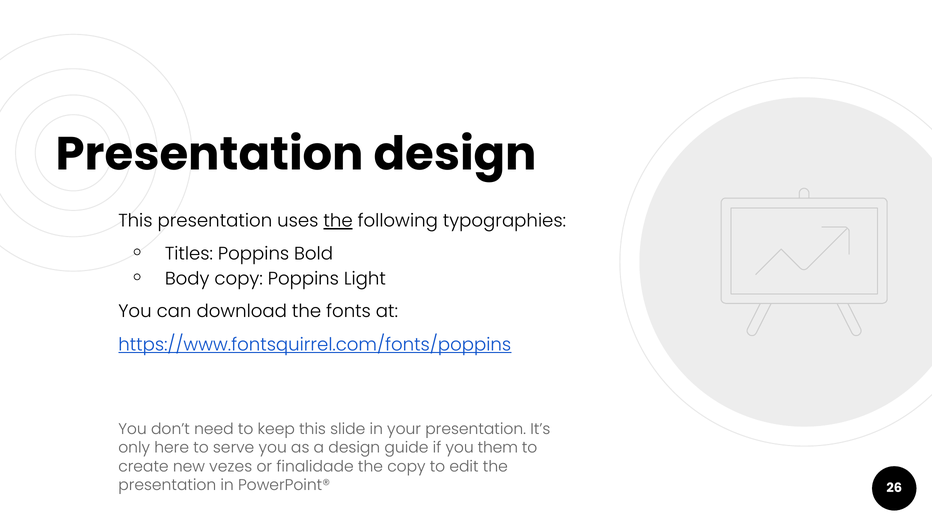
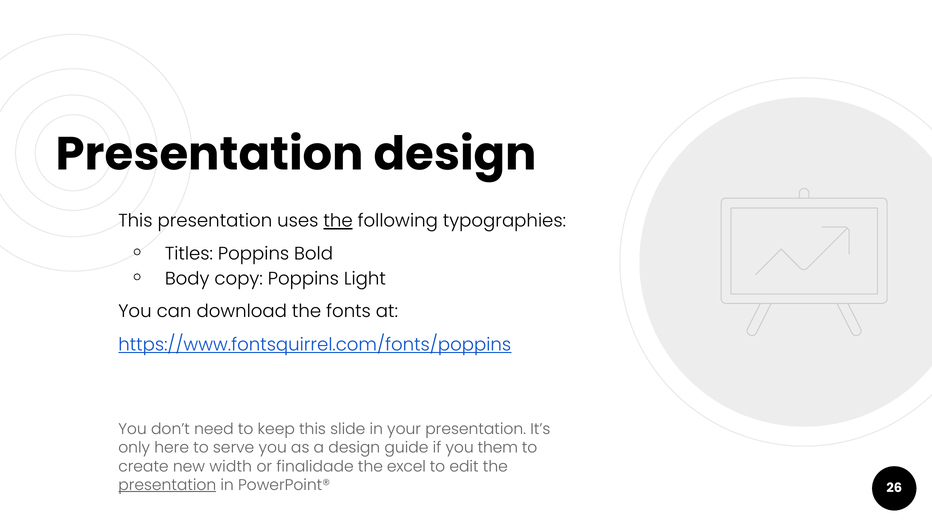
vezes: vezes -> width
the copy: copy -> excel
presentation at (167, 485) underline: none -> present
